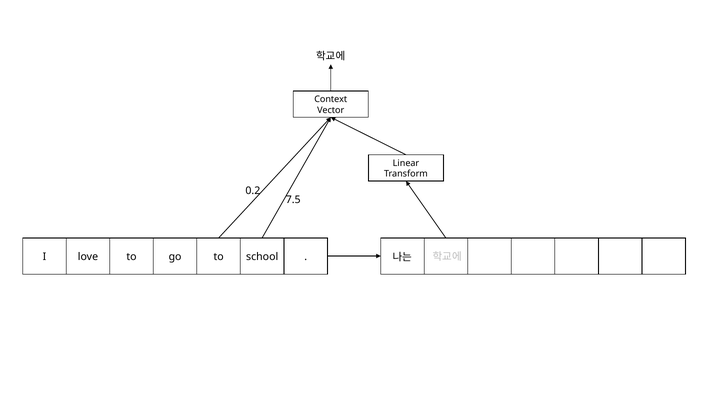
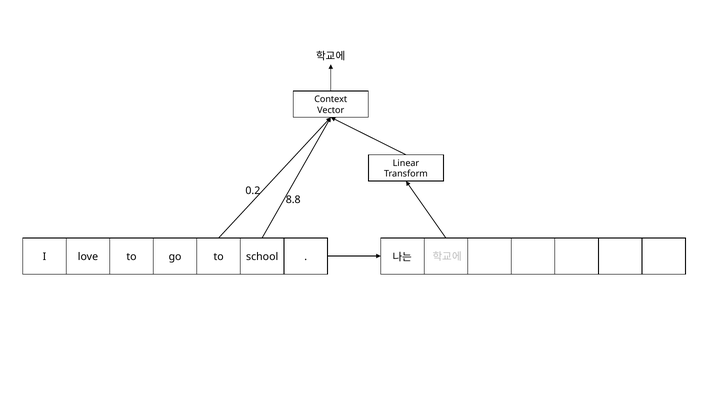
7.5: 7.5 -> 8.8
